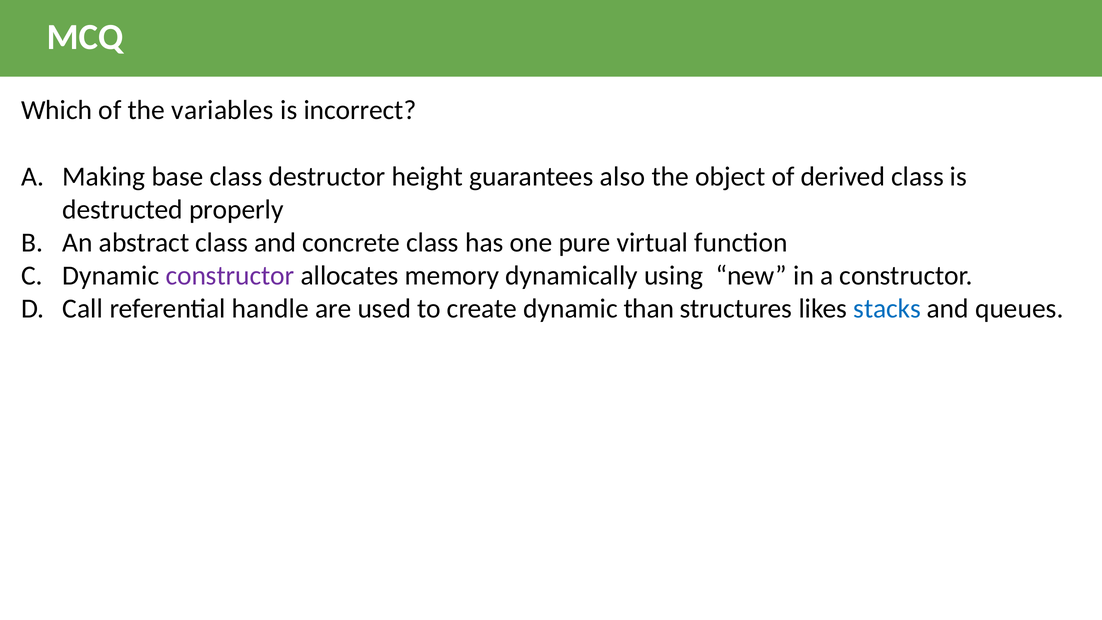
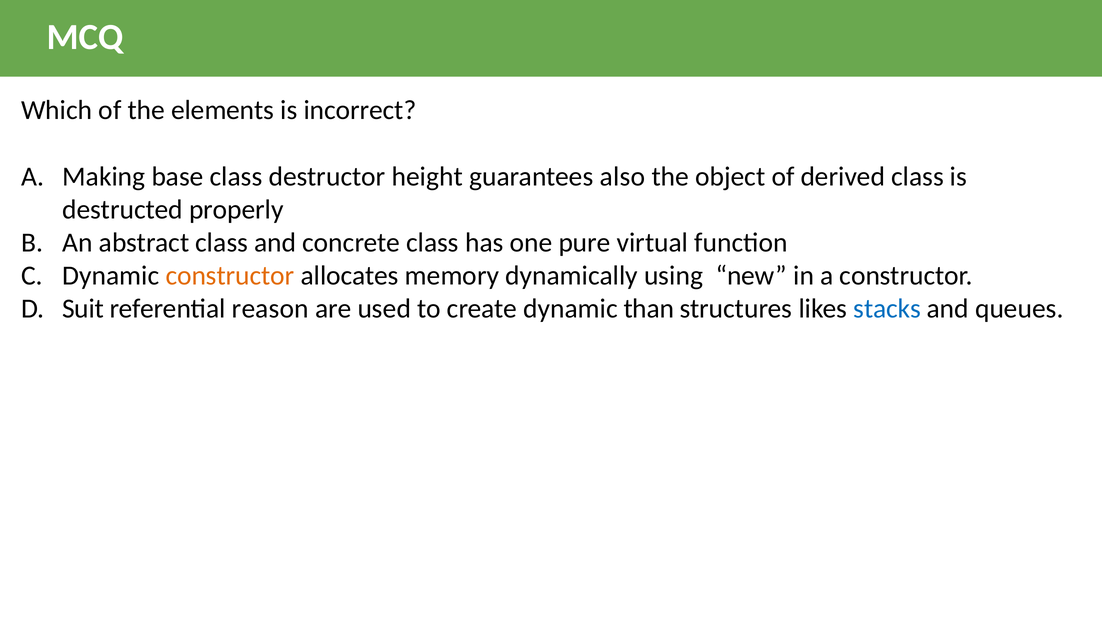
variables: variables -> elements
constructor at (230, 276) colour: purple -> orange
Call: Call -> Suit
handle: handle -> reason
